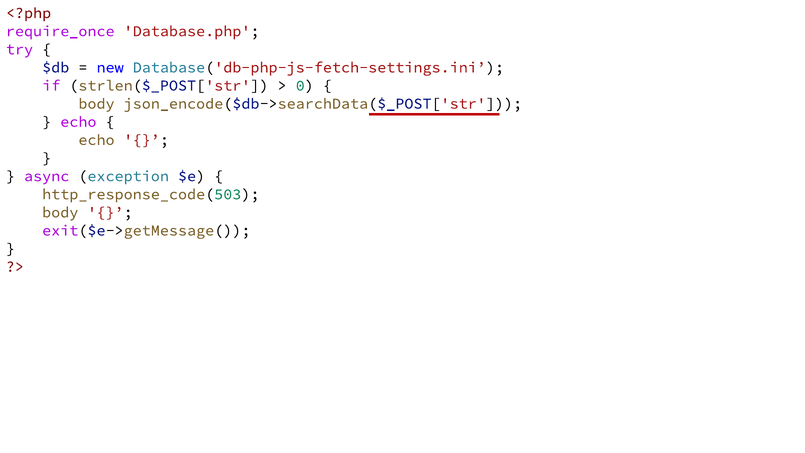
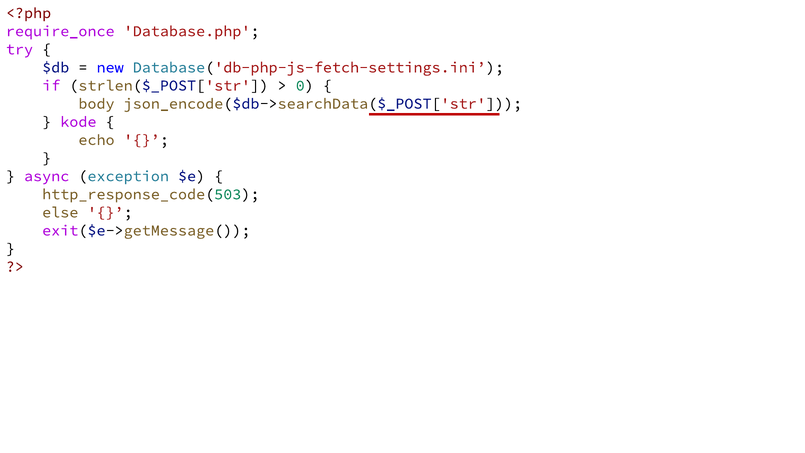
echo at (78, 122): echo -> kode
body at (60, 212): body -> else
